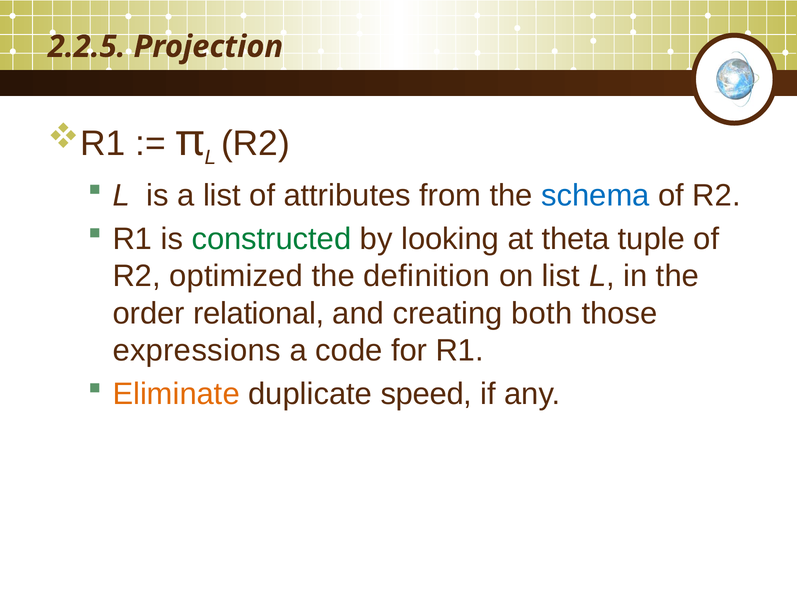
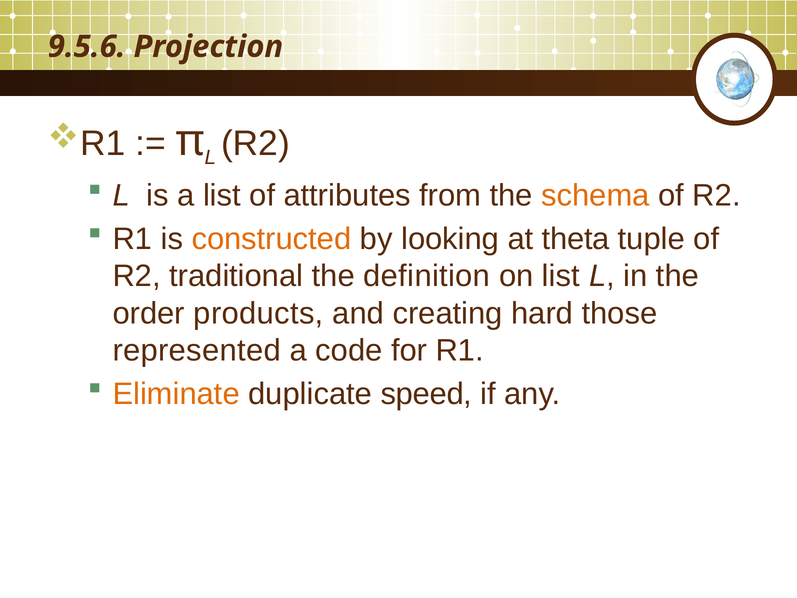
2.2.5: 2.2.5 -> 9.5.6
schema colour: blue -> orange
constructed colour: green -> orange
optimized: optimized -> traditional
relational: relational -> products
both: both -> hard
expressions: expressions -> represented
